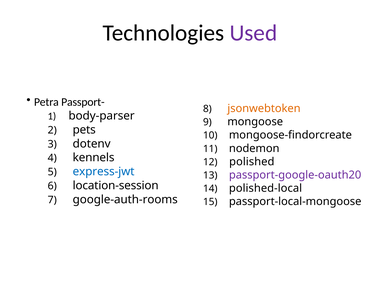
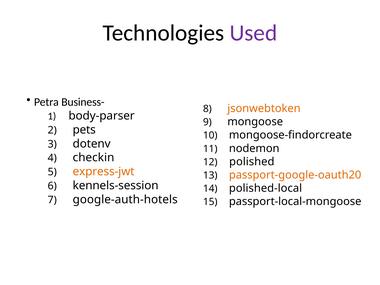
Passport-: Passport- -> Business-
kennels: kennels -> checkin
express-jwt colour: blue -> orange
passport-google-oauth20 colour: purple -> orange
location-session: location-session -> kennels-session
google-auth-rooms: google-auth-rooms -> google-auth-hotels
